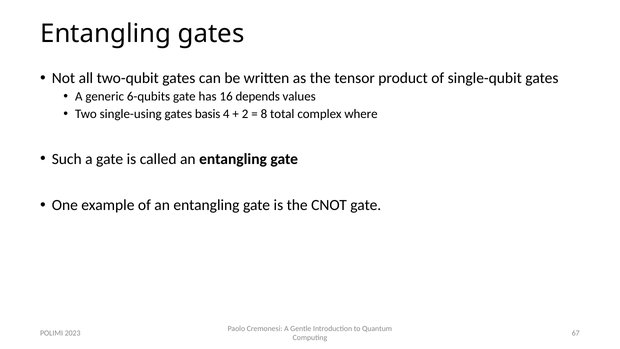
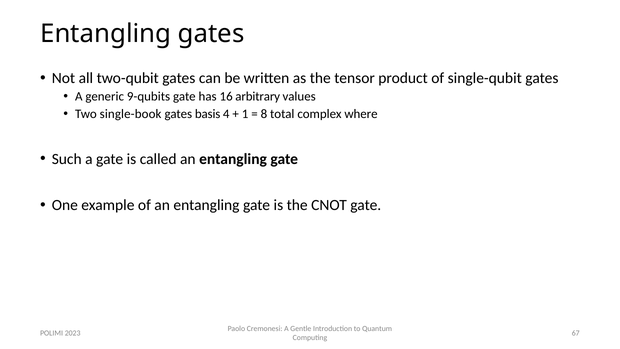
6-qubits: 6-qubits -> 9-qubits
depends: depends -> arbitrary
single-using: single-using -> single-book
2: 2 -> 1
